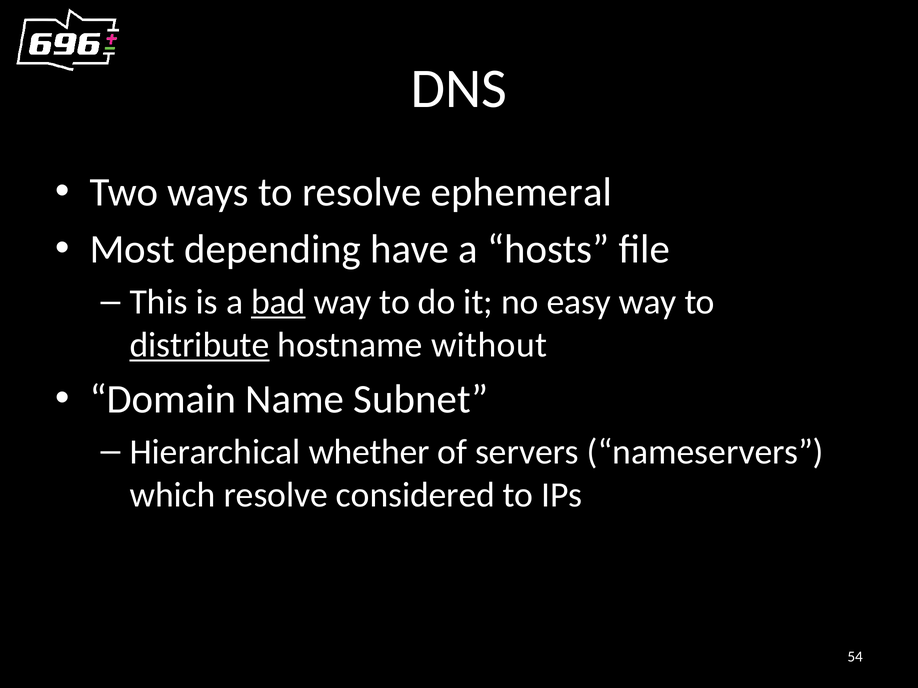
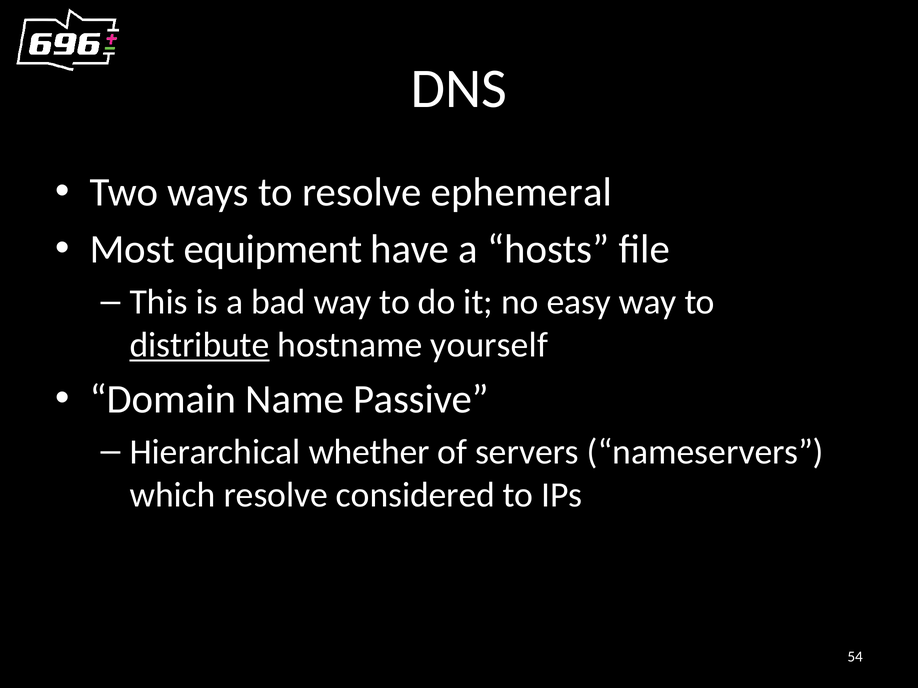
depending: depending -> equipment
bad underline: present -> none
without: without -> yourself
Subnet: Subnet -> Passive
